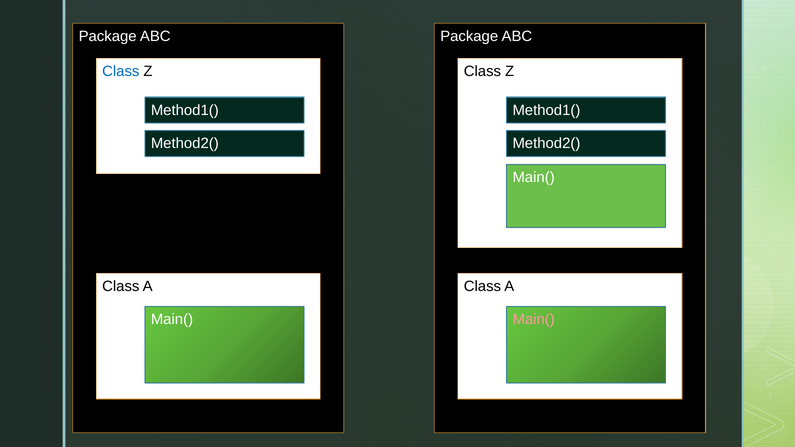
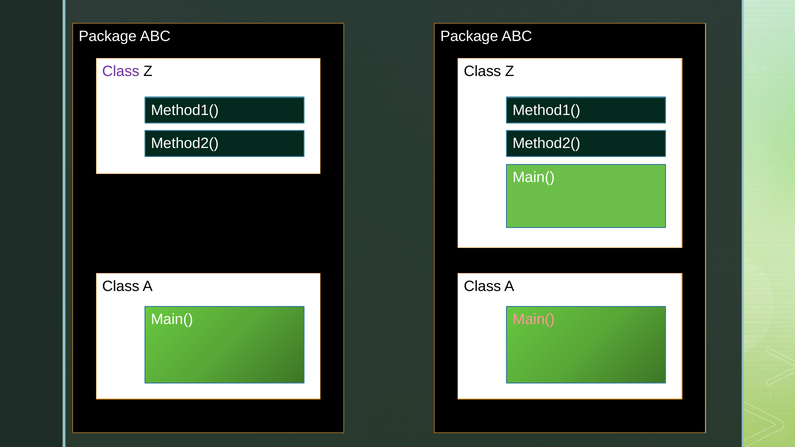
Class at (121, 71) colour: blue -> purple
